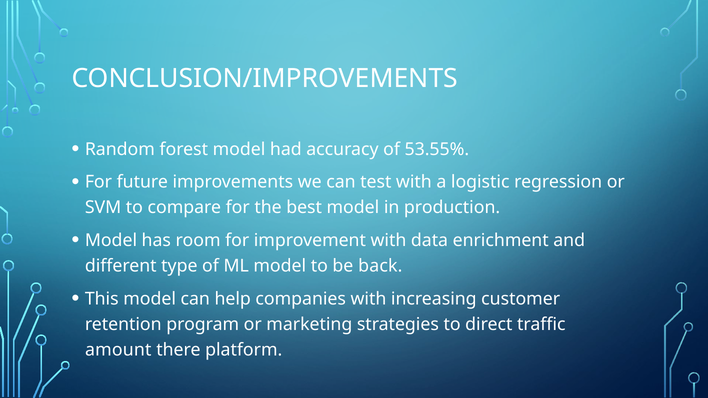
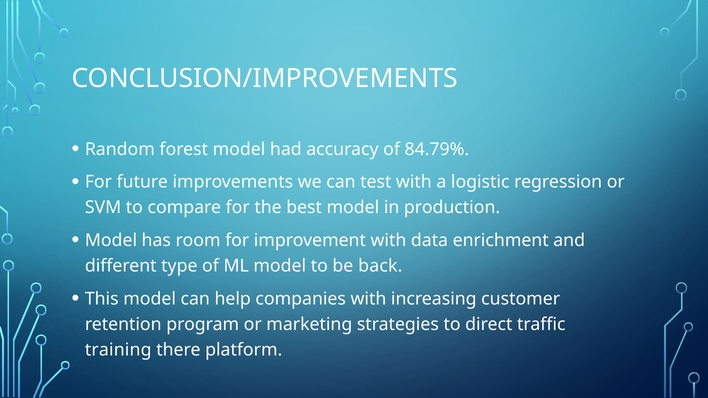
53.55%: 53.55% -> 84.79%
amount: amount -> training
